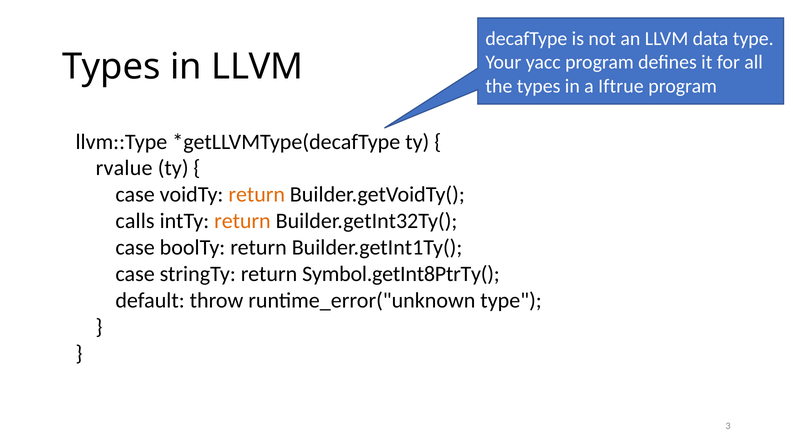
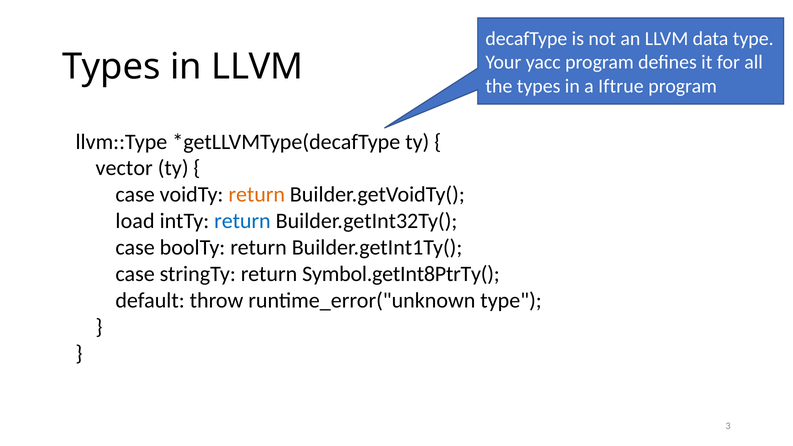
rvalue: rvalue -> vector
calls: calls -> load
return at (242, 221) colour: orange -> blue
